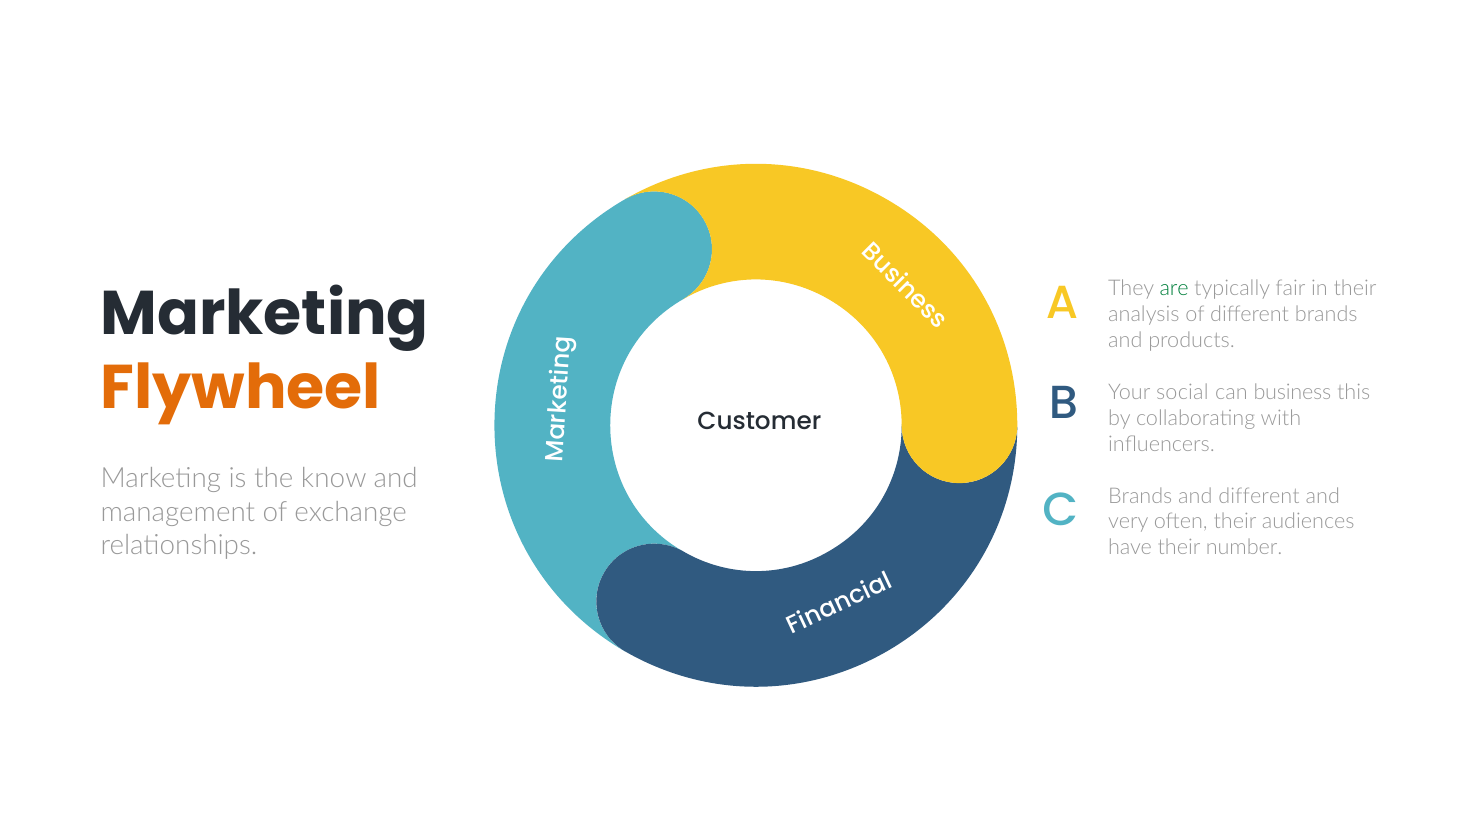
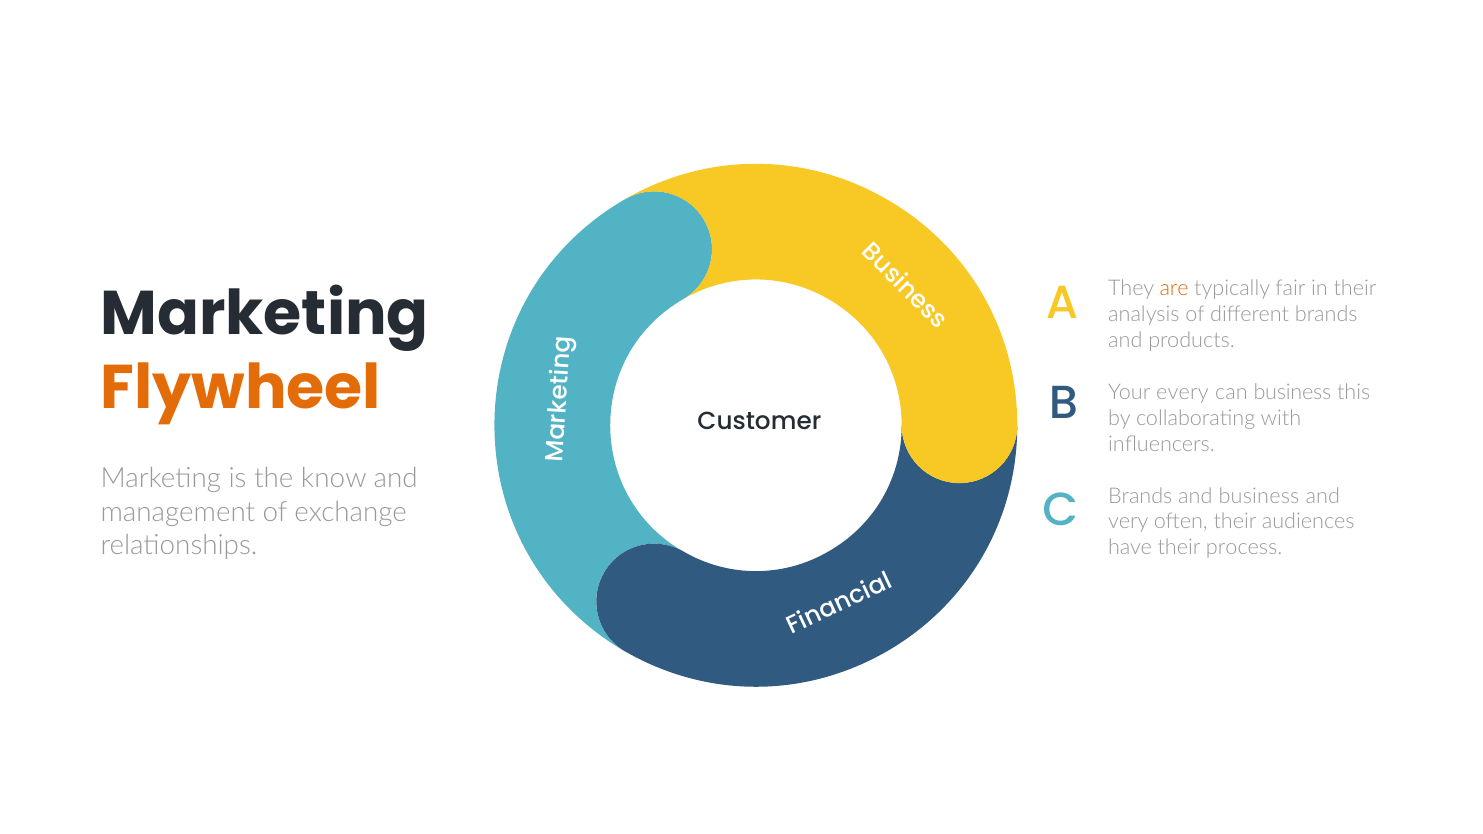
are colour: green -> orange
social: social -> every
and different: different -> business
number: number -> process
